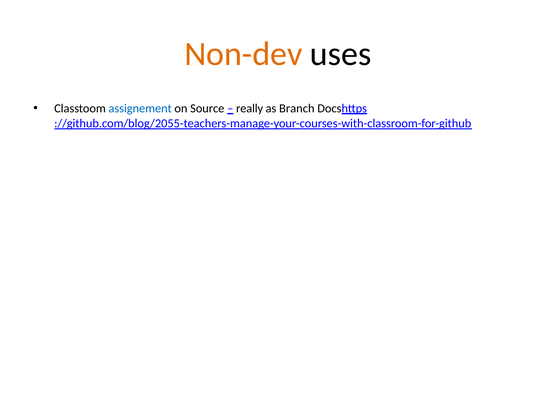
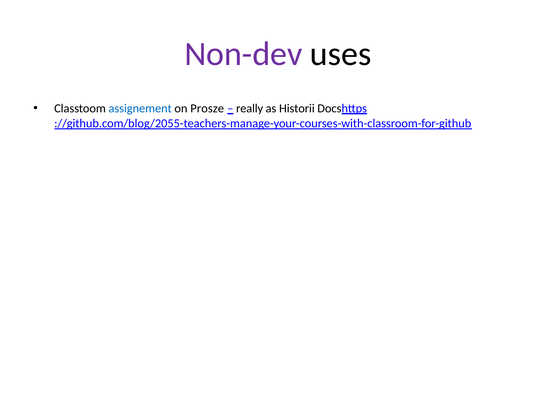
Non-dev colour: orange -> purple
Source: Source -> Prosze
Branch: Branch -> Historii
